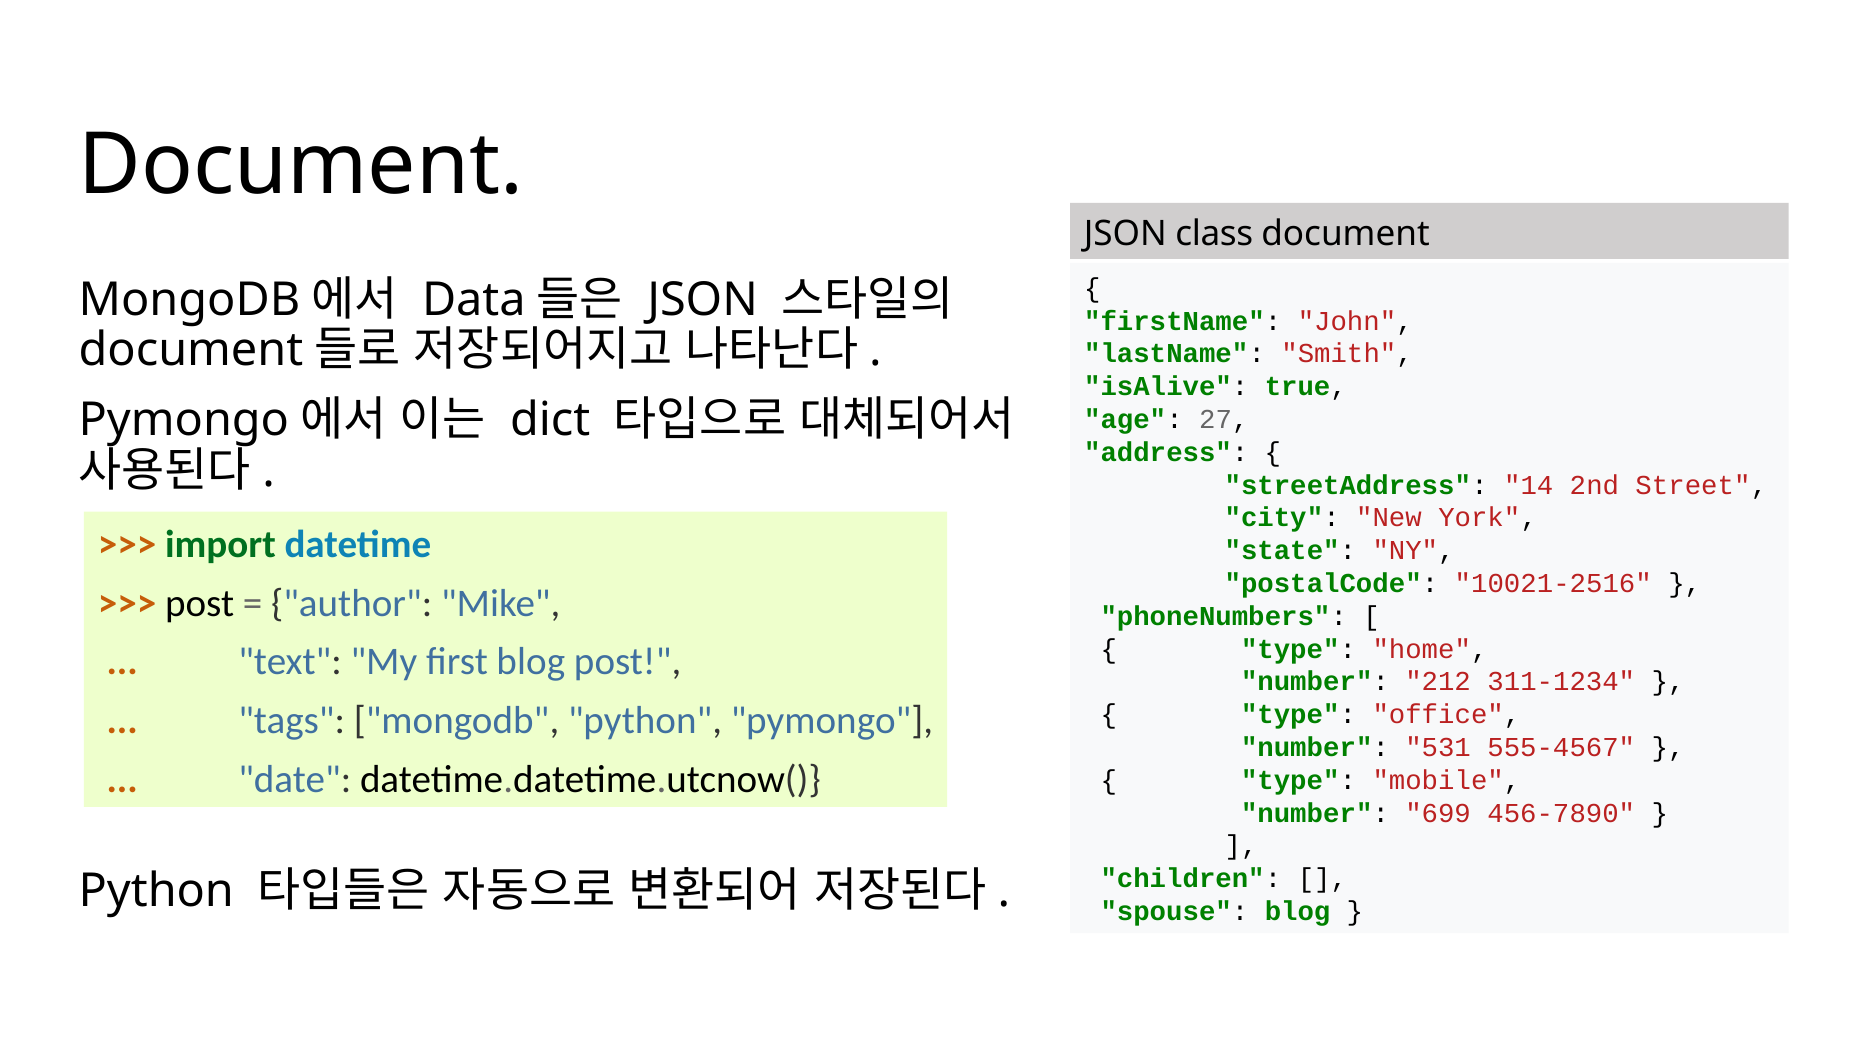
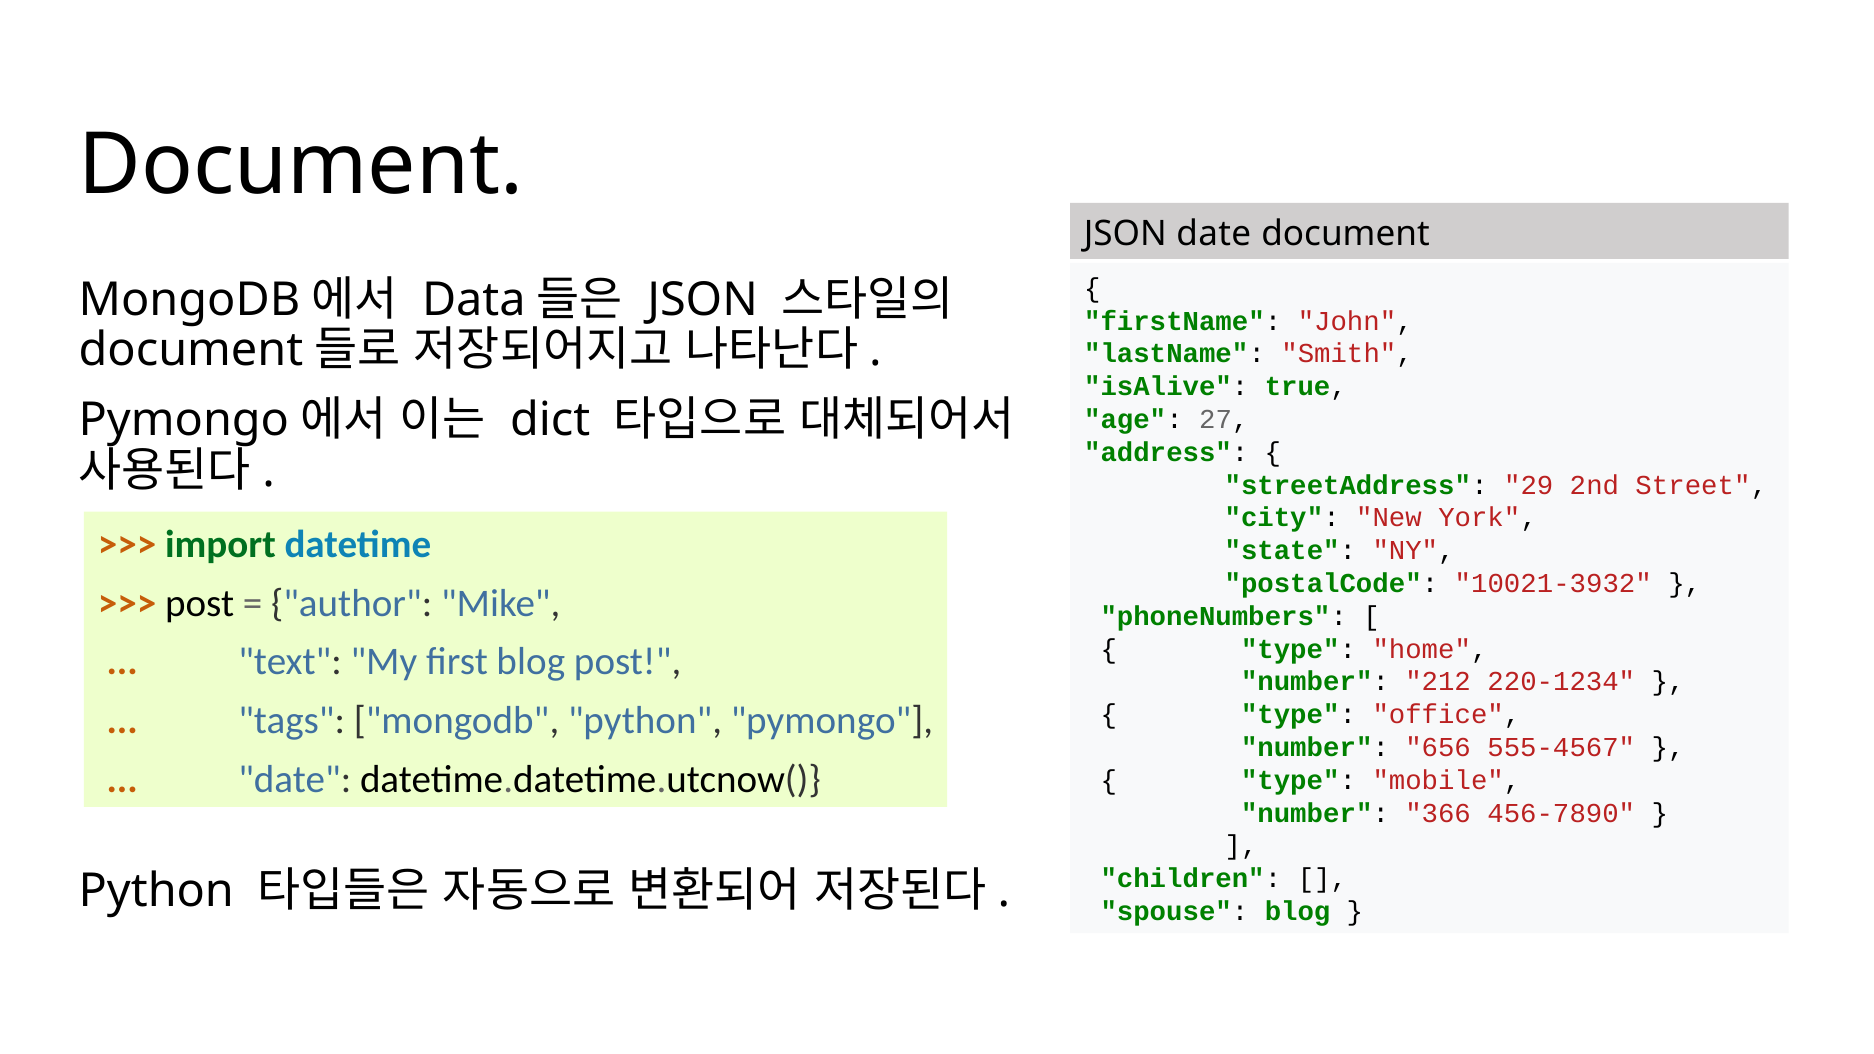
JSON class: class -> date
14: 14 -> 29
10021-2516: 10021-2516 -> 10021-3932
311-1234: 311-1234 -> 220-1234
531: 531 -> 656
699: 699 -> 366
